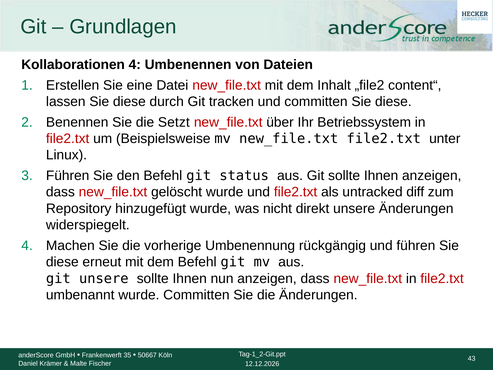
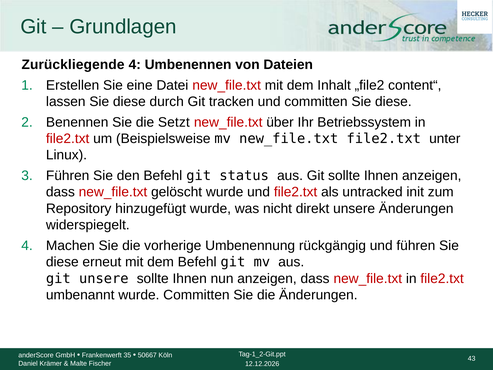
Kollaborationen: Kollaborationen -> Zurückliegende
diff: diff -> init
